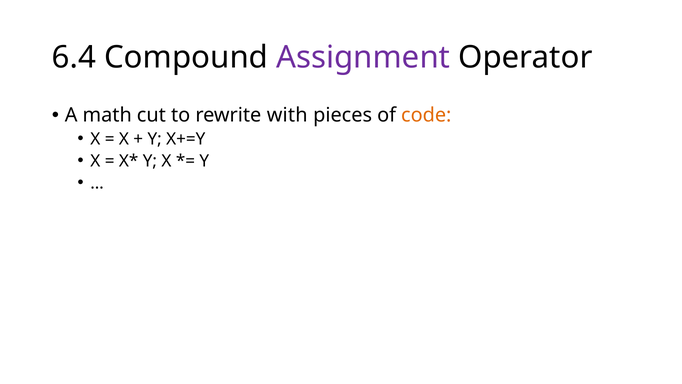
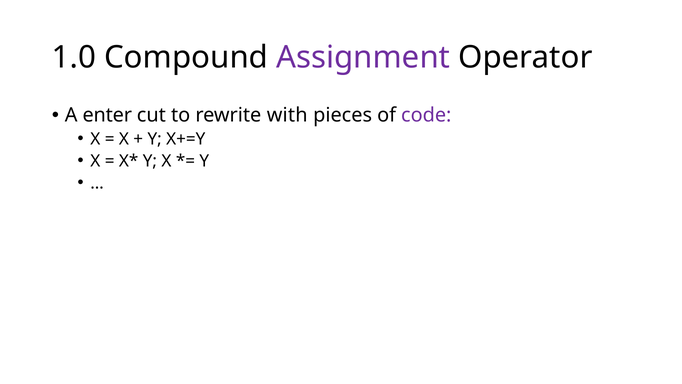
6.4: 6.4 -> 1.0
math: math -> enter
code colour: orange -> purple
